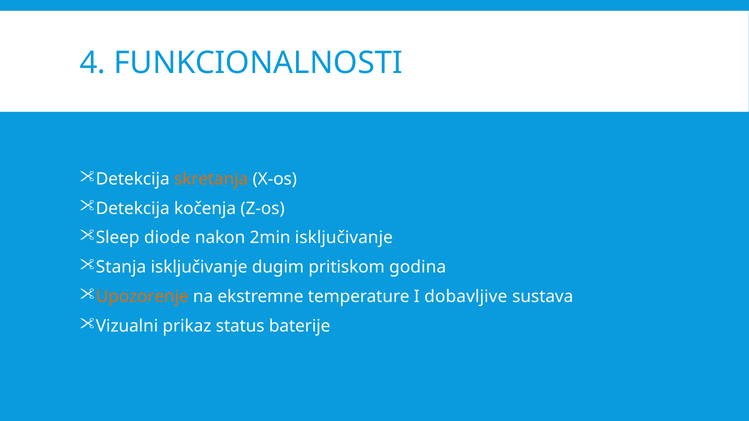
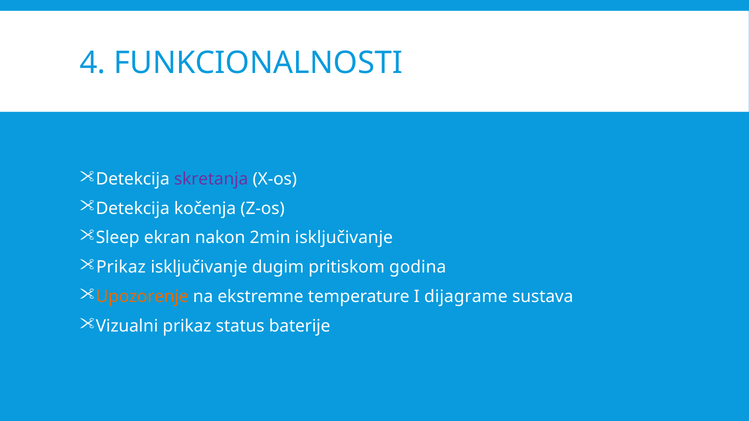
skretanja colour: orange -> purple
diode: diode -> ekran
Stanja at (121, 267): Stanja -> Prikaz
dobavljive: dobavljive -> dijagrame
